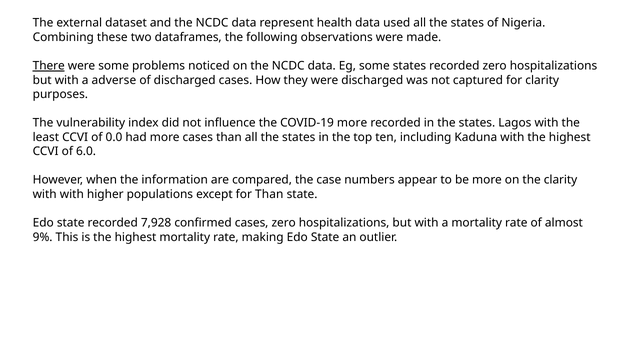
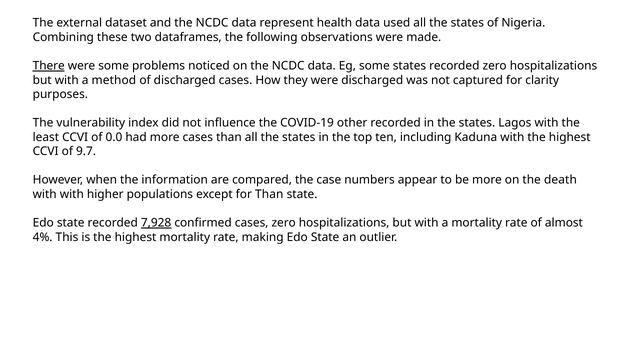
adverse: adverse -> method
COVID-19 more: more -> other
6.0: 6.0 -> 9.7
the clarity: clarity -> death
7,928 underline: none -> present
9%: 9% -> 4%
